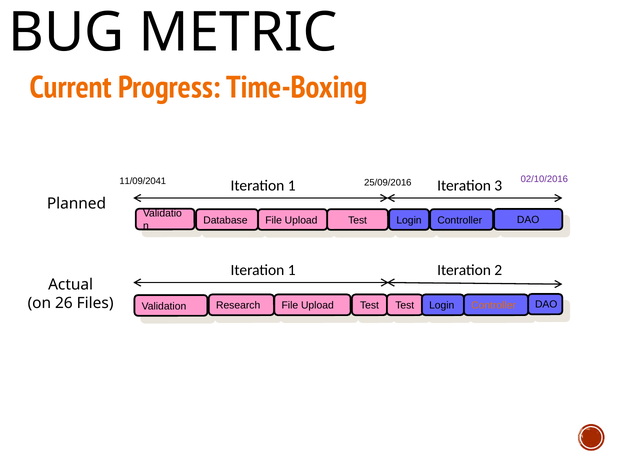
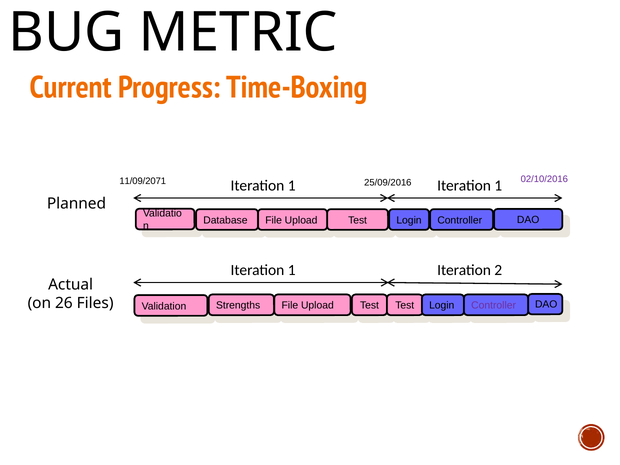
11/09/2041: 11/09/2041 -> 11/09/2071
1 Iteration 3: 3 -> 1
Research: Research -> Strengths
Controller at (494, 306) colour: orange -> purple
